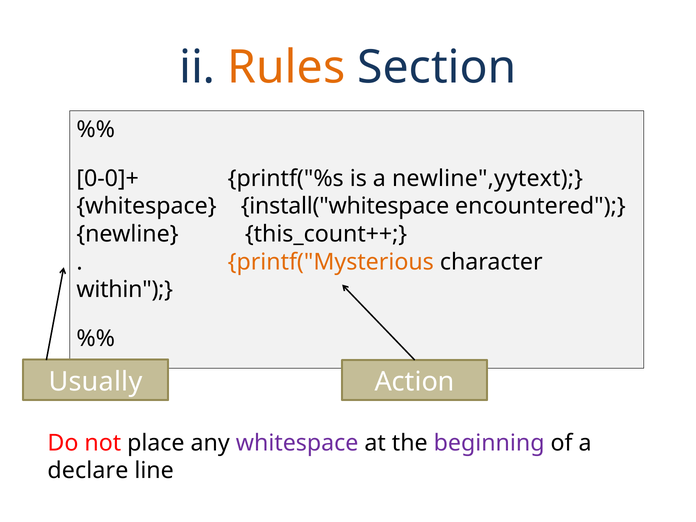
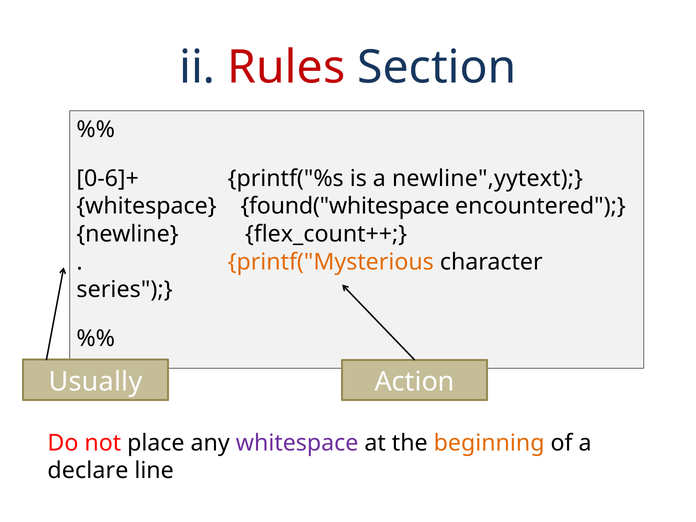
Rules colour: orange -> red
0-0]+: 0-0]+ -> 0-6]+
install("whitespace: install("whitespace -> found("whitespace
this_count++: this_count++ -> flex_count++
within: within -> series
beginning colour: purple -> orange
